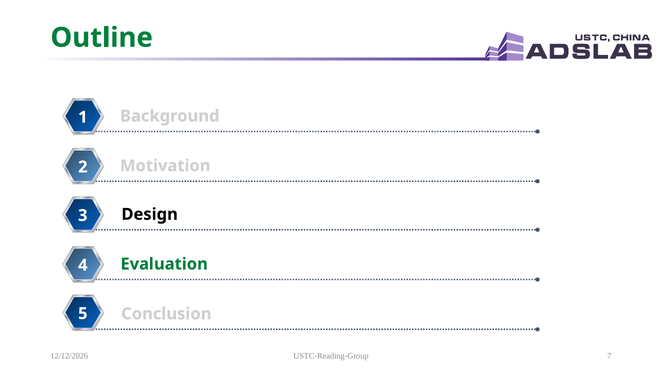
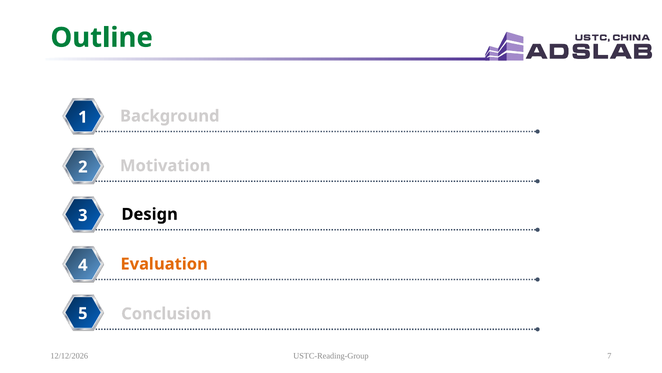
Evaluation colour: green -> orange
